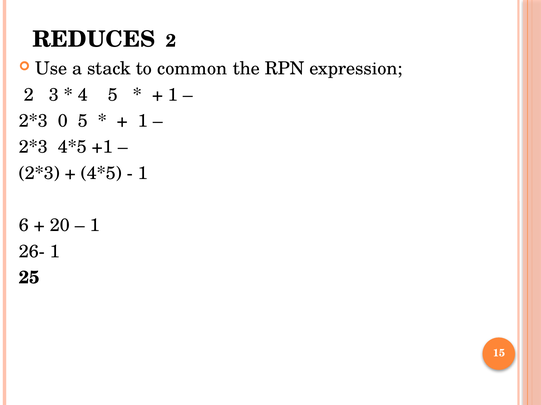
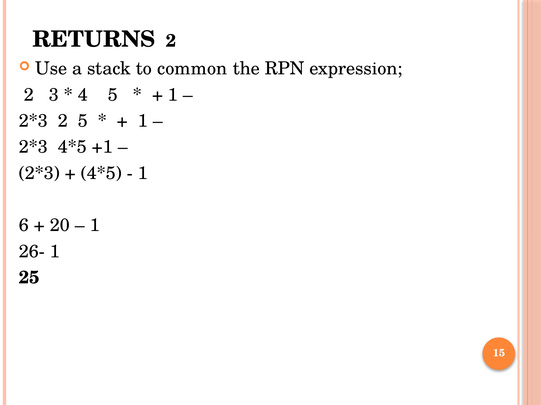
REDUCES: REDUCES -> RETURNS
0 at (63, 121): 0 -> 2
